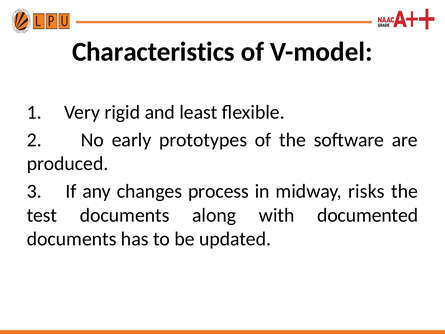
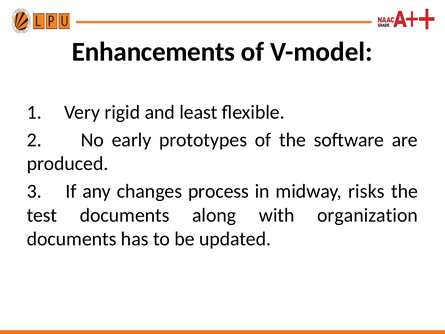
Characteristics: Characteristics -> Enhancements
documented: documented -> organization
